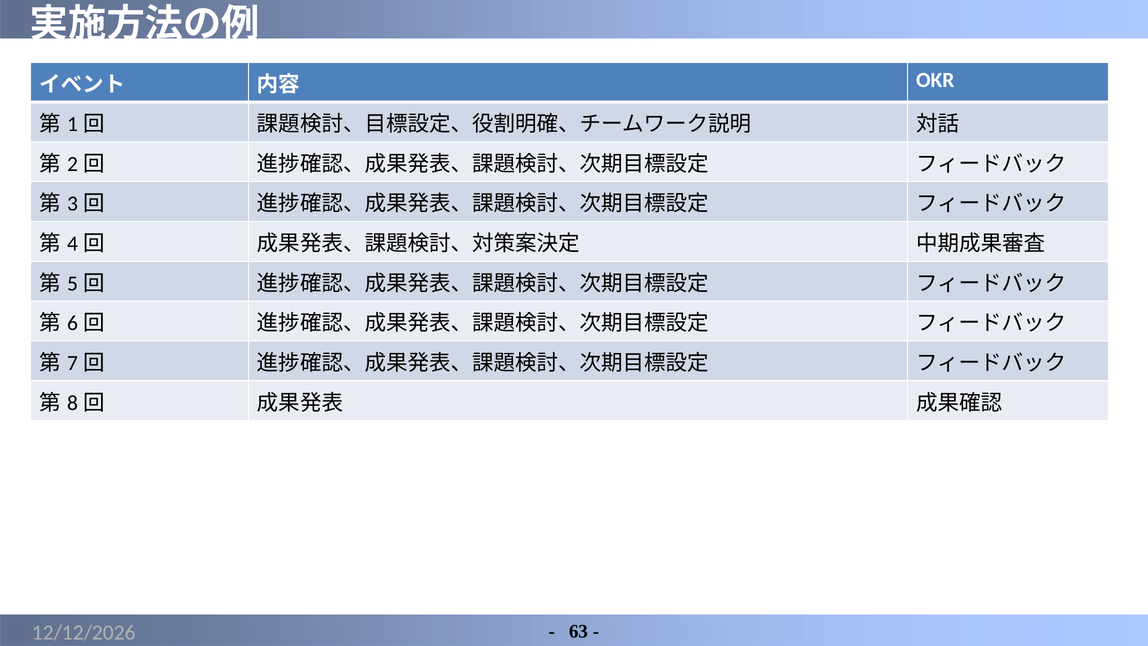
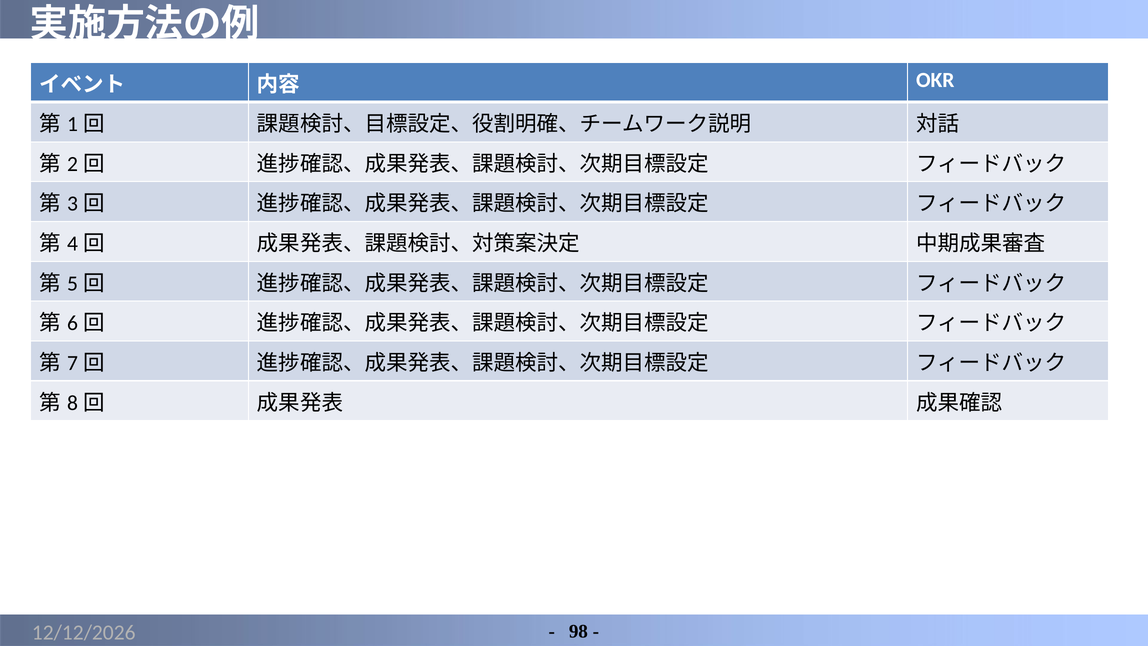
63: 63 -> 98
